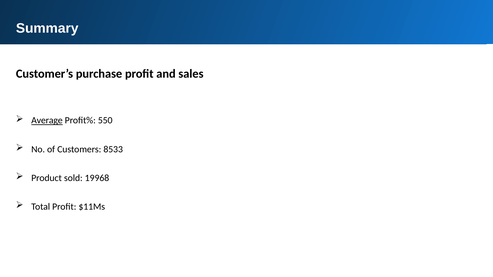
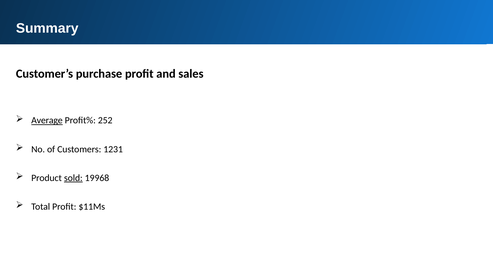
550: 550 -> 252
8533: 8533 -> 1231
sold underline: none -> present
